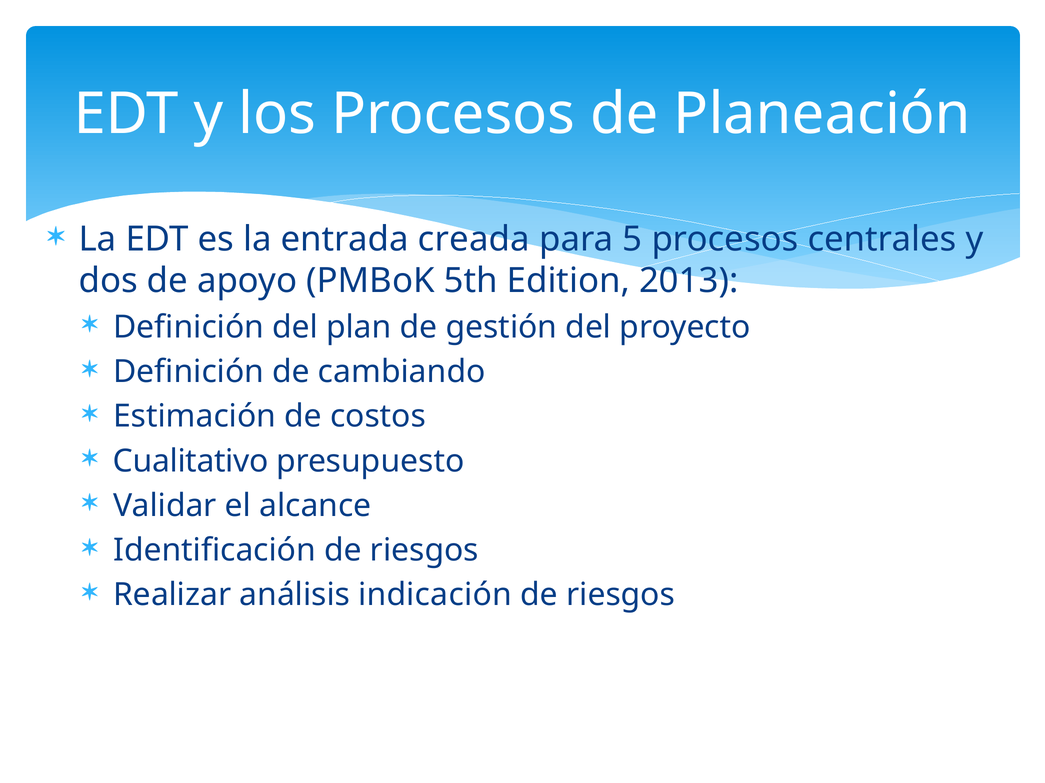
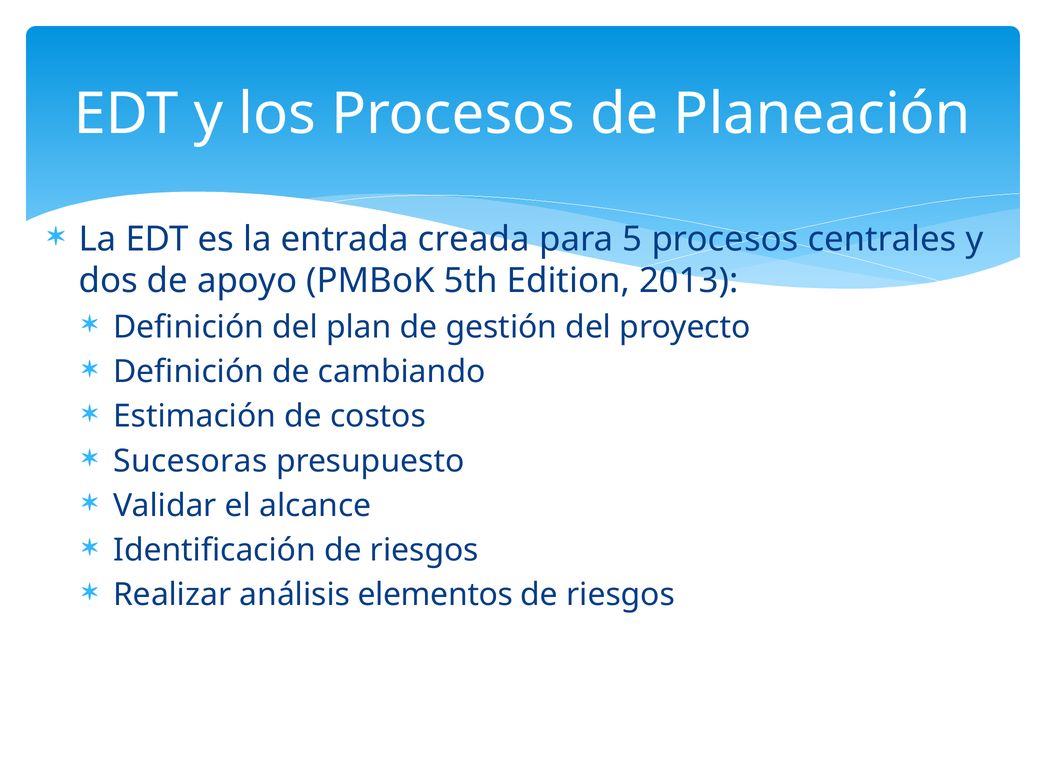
Cualitativo: Cualitativo -> Sucesoras
indicación: indicación -> elementos
